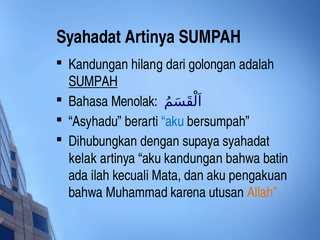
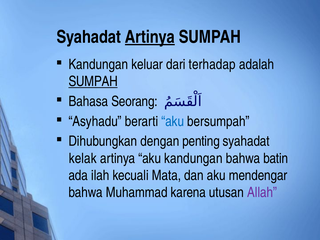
Artinya at (150, 37) underline: none -> present
hilang: hilang -> keluar
golongan: golongan -> terhadap
Menolak: Menolak -> Seorang
supaya: supaya -> penting
pengakuan: pengakuan -> mendengar
Allah colour: orange -> purple
